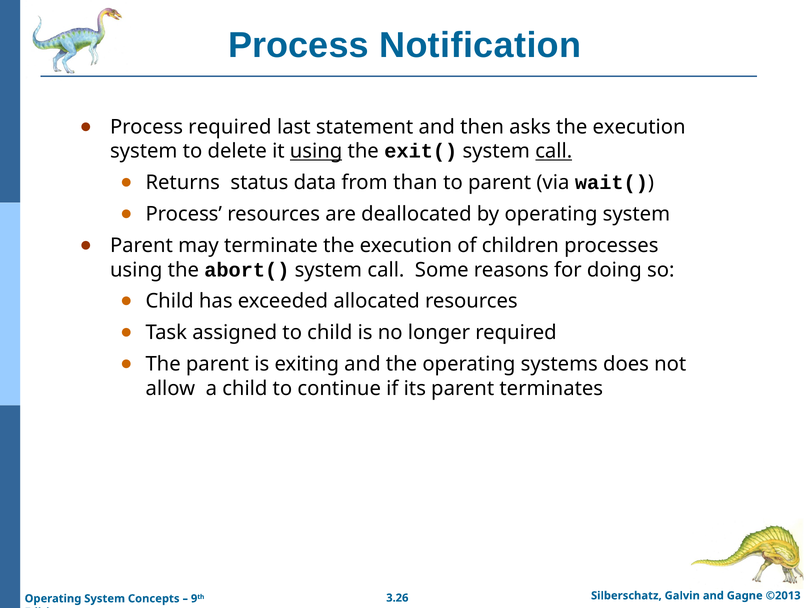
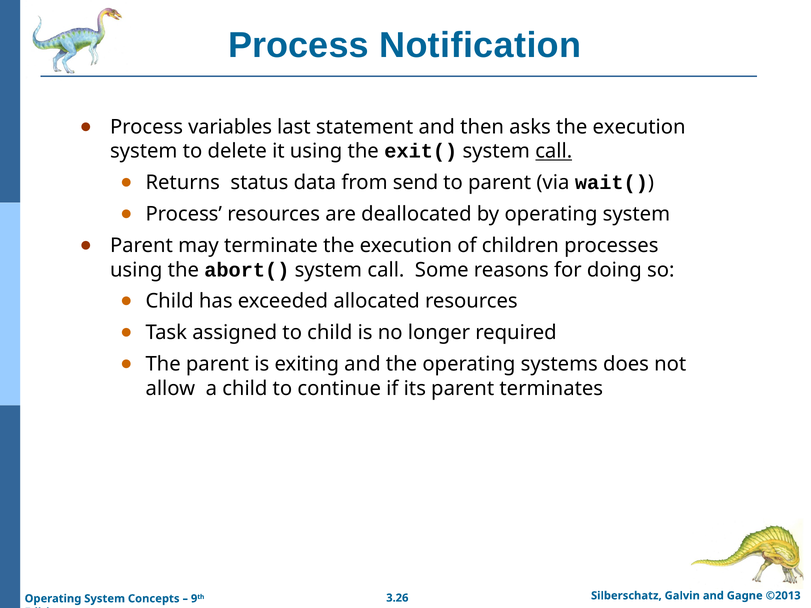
Process required: required -> variables
using at (316, 151) underline: present -> none
than: than -> send
